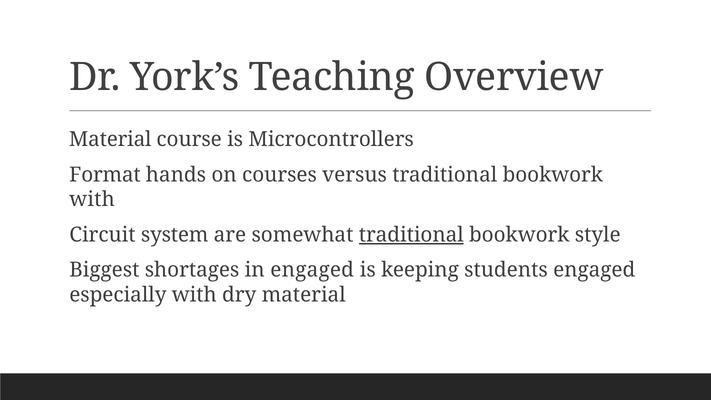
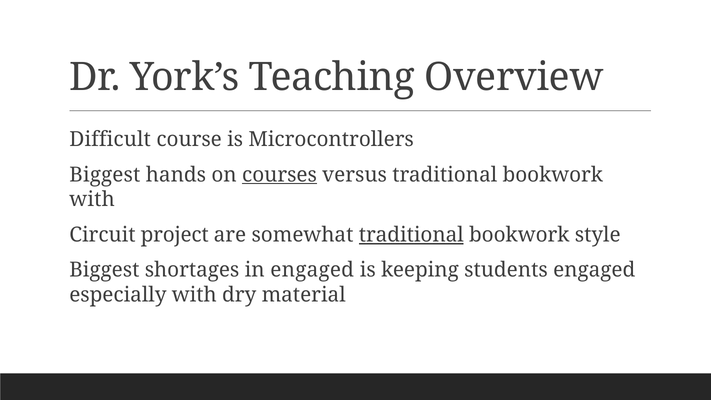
Material at (110, 139): Material -> Difficult
Format at (105, 175): Format -> Biggest
courses underline: none -> present
system: system -> project
